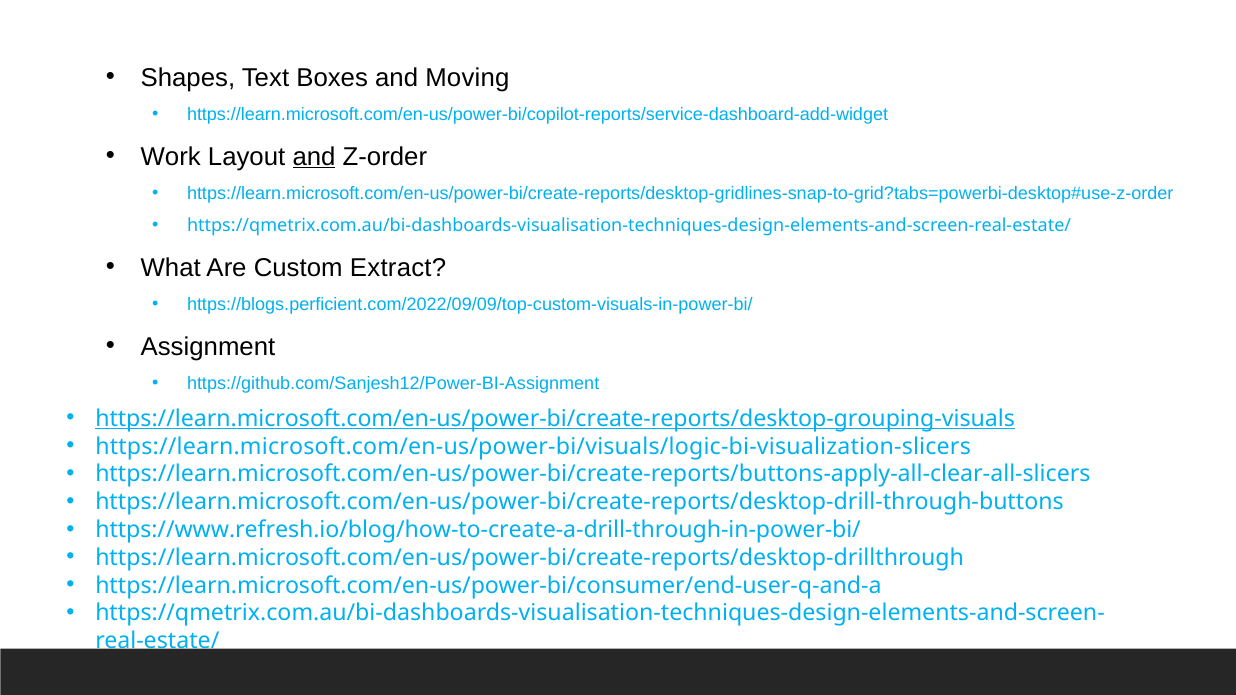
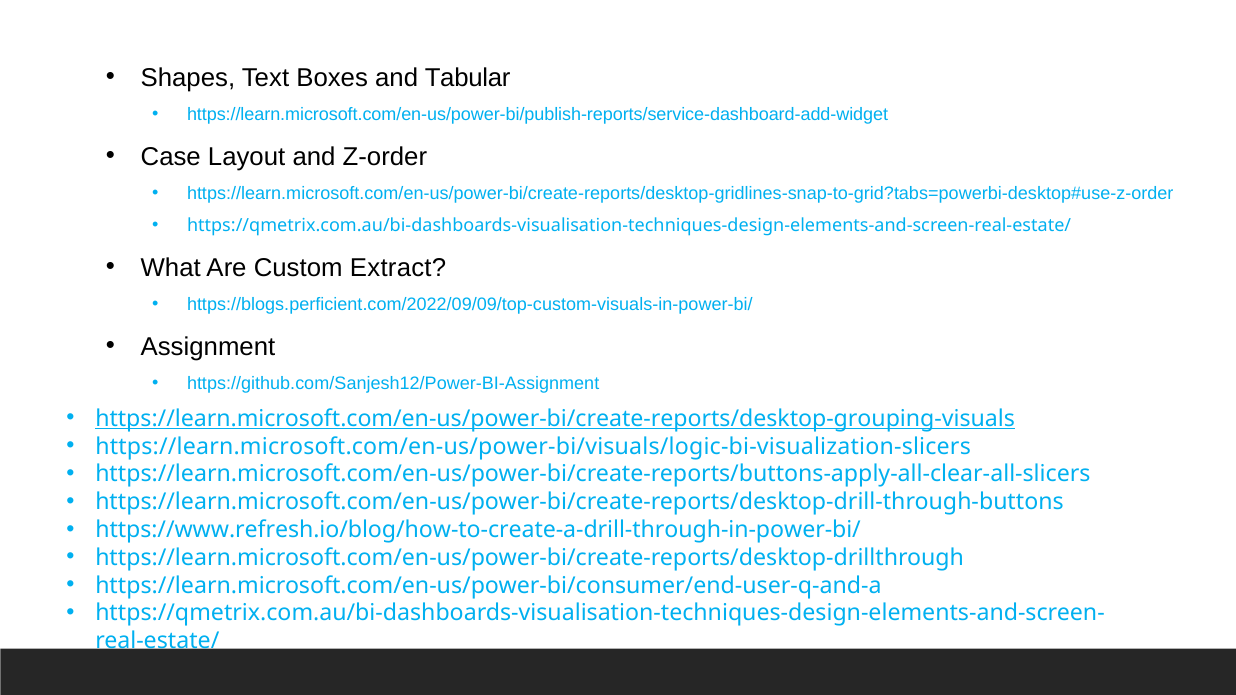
Moving: Moving -> Tabular
https://learn.microsoft.com/en-us/power-bi/copilot-reports/service-dashboard-add-widget: https://learn.microsoft.com/en-us/power-bi/copilot-reports/service-dashboard-add-widget -> https://learn.microsoft.com/en-us/power-bi/publish-reports/service-dashboard-add-widget
Work: Work -> Case
and at (314, 157) underline: present -> none
